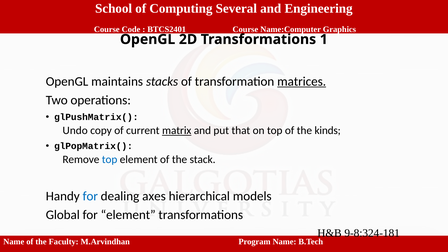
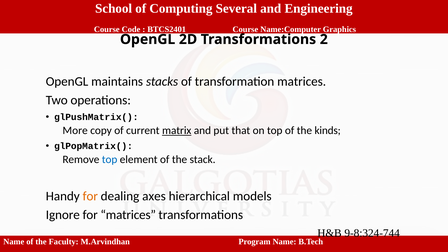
1: 1 -> 2
matrices at (302, 81) underline: present -> none
Undo: Undo -> More
for at (90, 196) colour: blue -> orange
Global: Global -> Ignore
for element: element -> matrices
9-8:324-181: 9-8:324-181 -> 9-8:324-744
